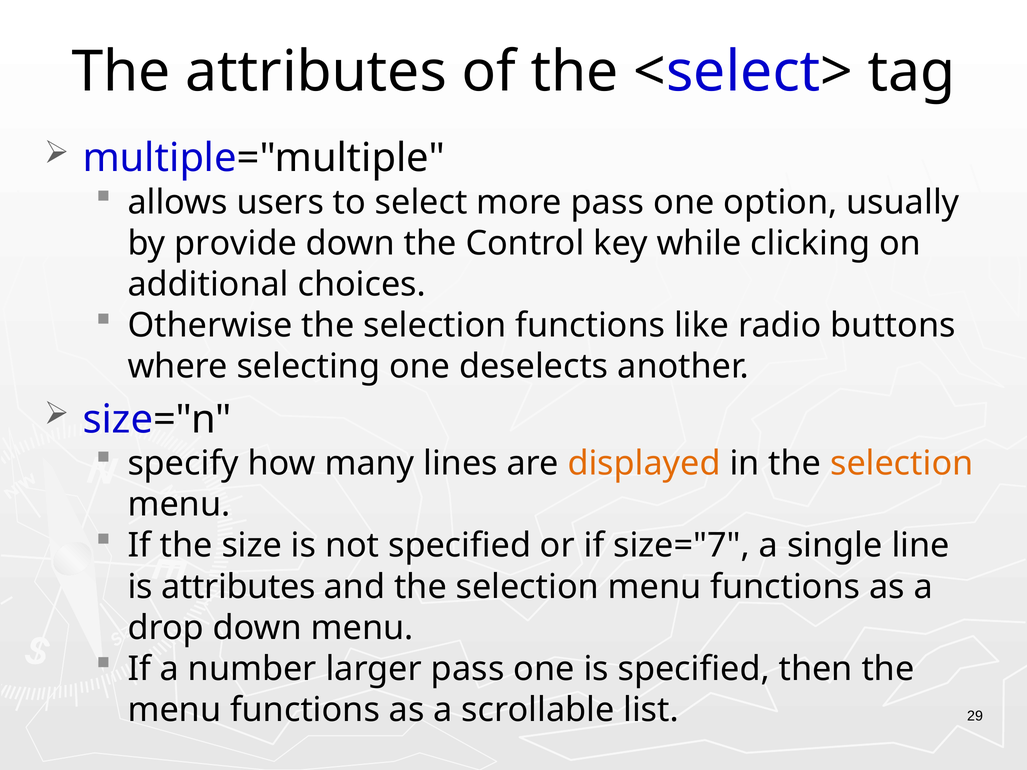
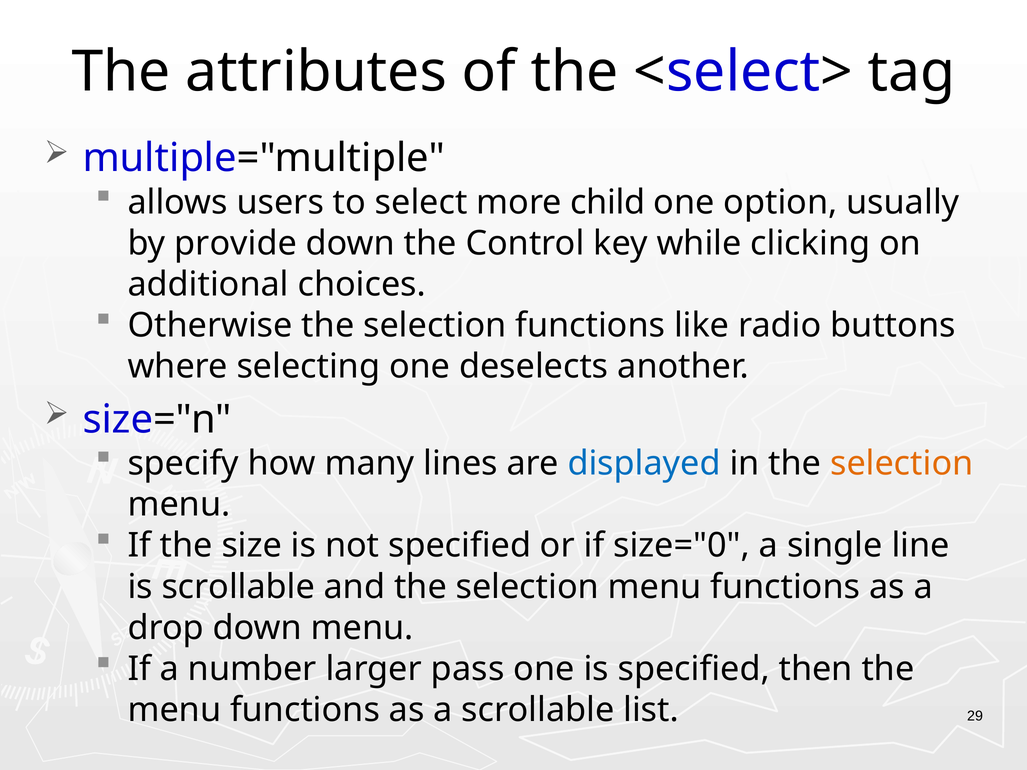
more pass: pass -> child
displayed colour: orange -> blue
size="7: size="7 -> size="0
is attributes: attributes -> scrollable
